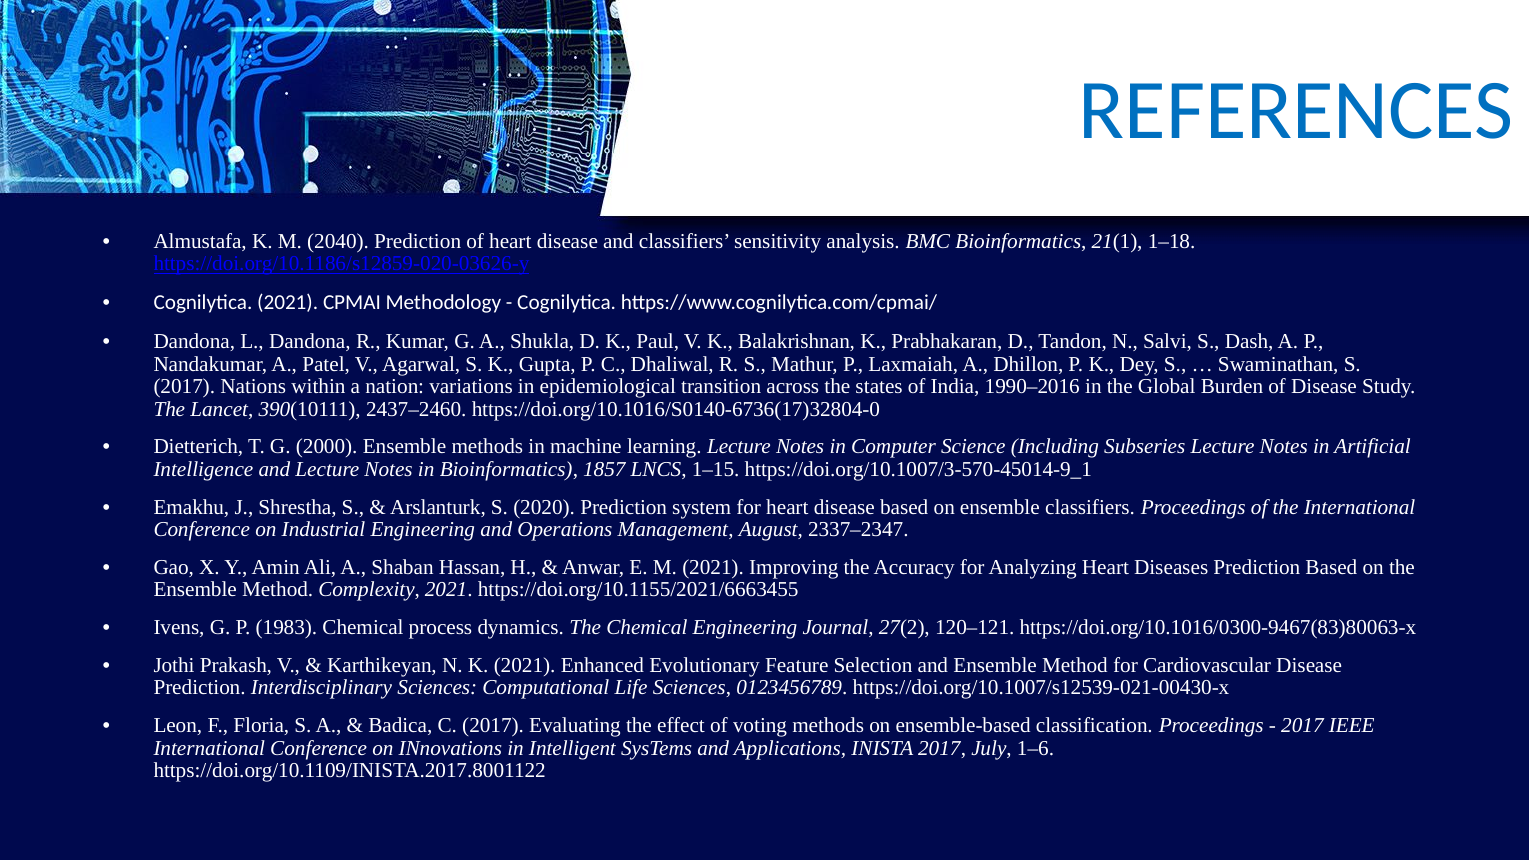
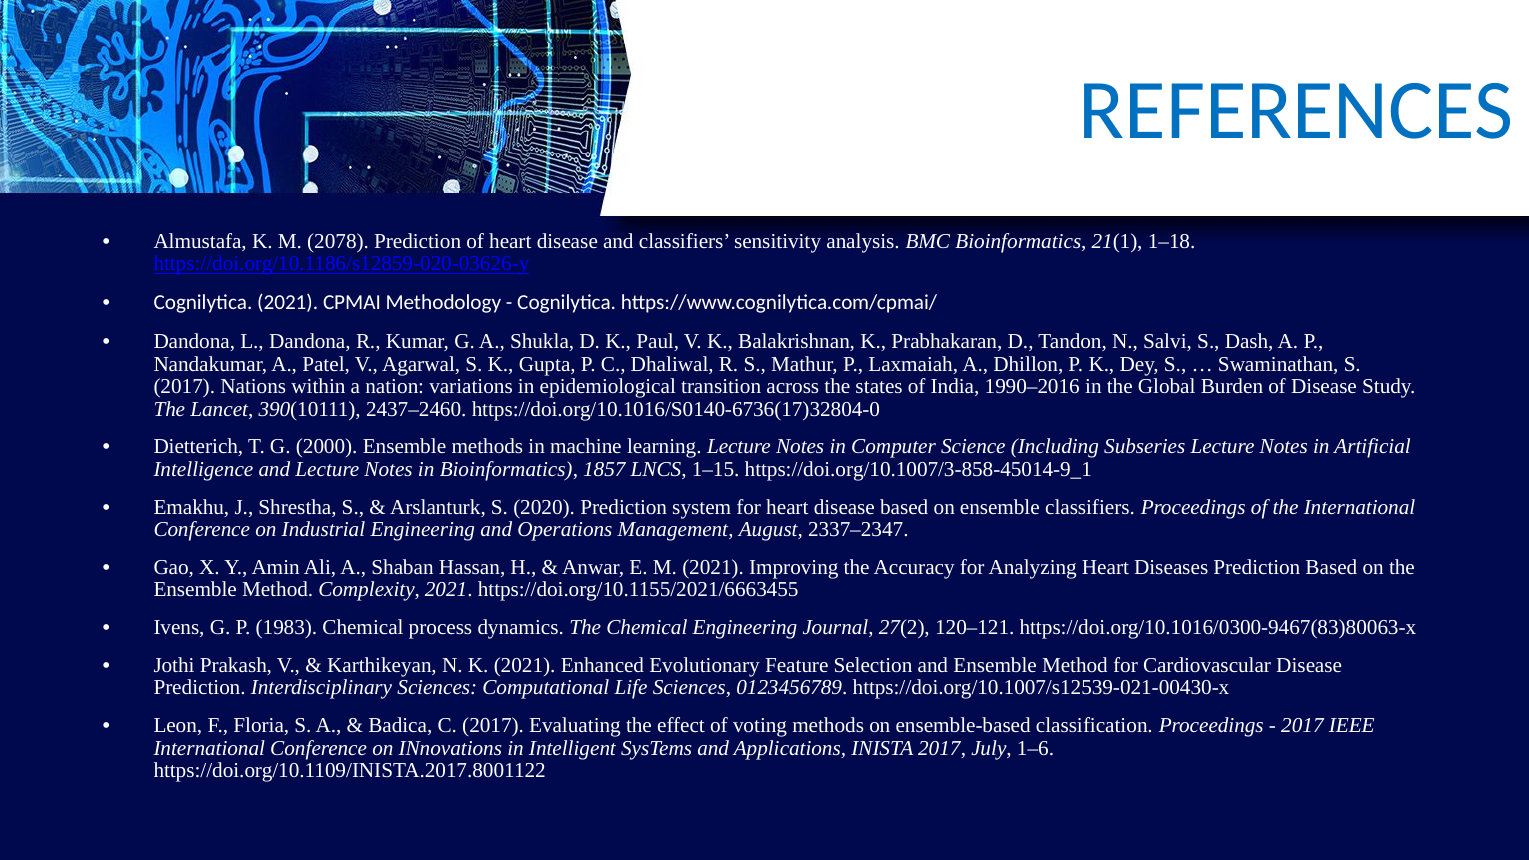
2040: 2040 -> 2078
https://doi.org/10.1007/3-570-45014-9_1: https://doi.org/10.1007/3-570-45014-9_1 -> https://doi.org/10.1007/3-858-45014-9_1
